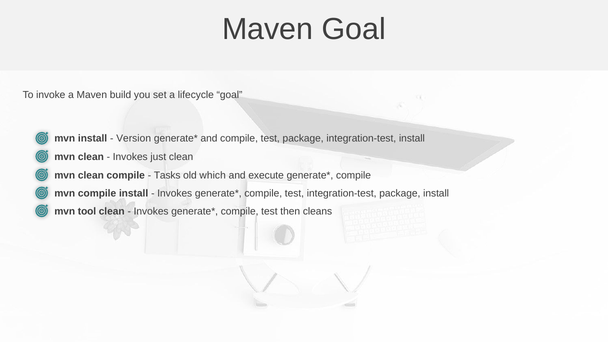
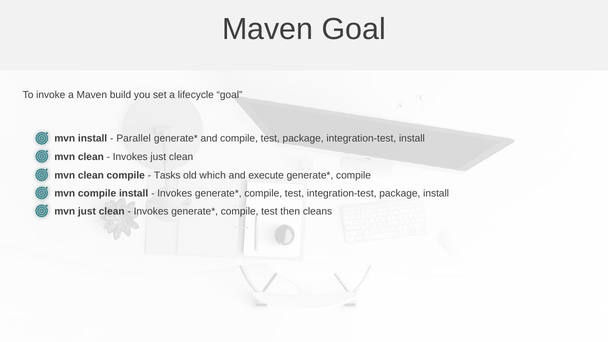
Version: Version -> Parallel
mvn tool: tool -> just
